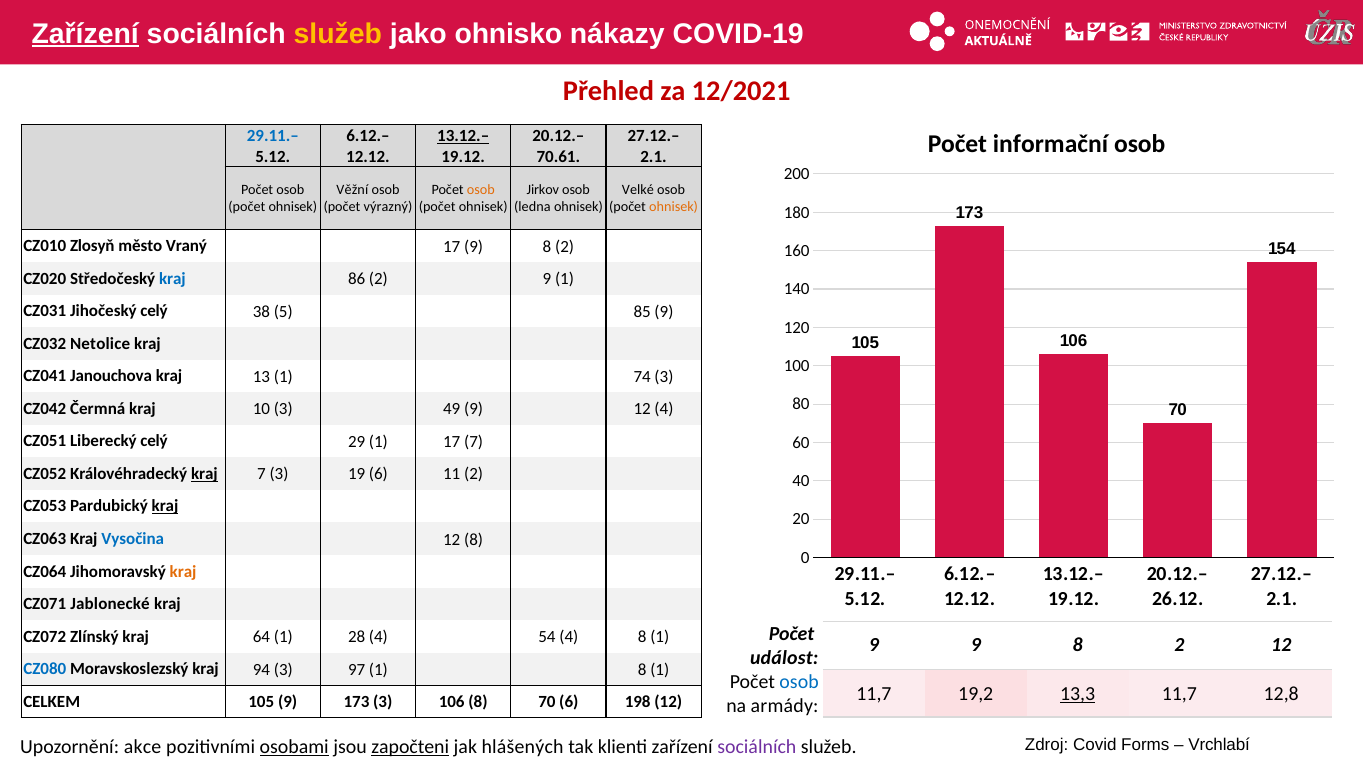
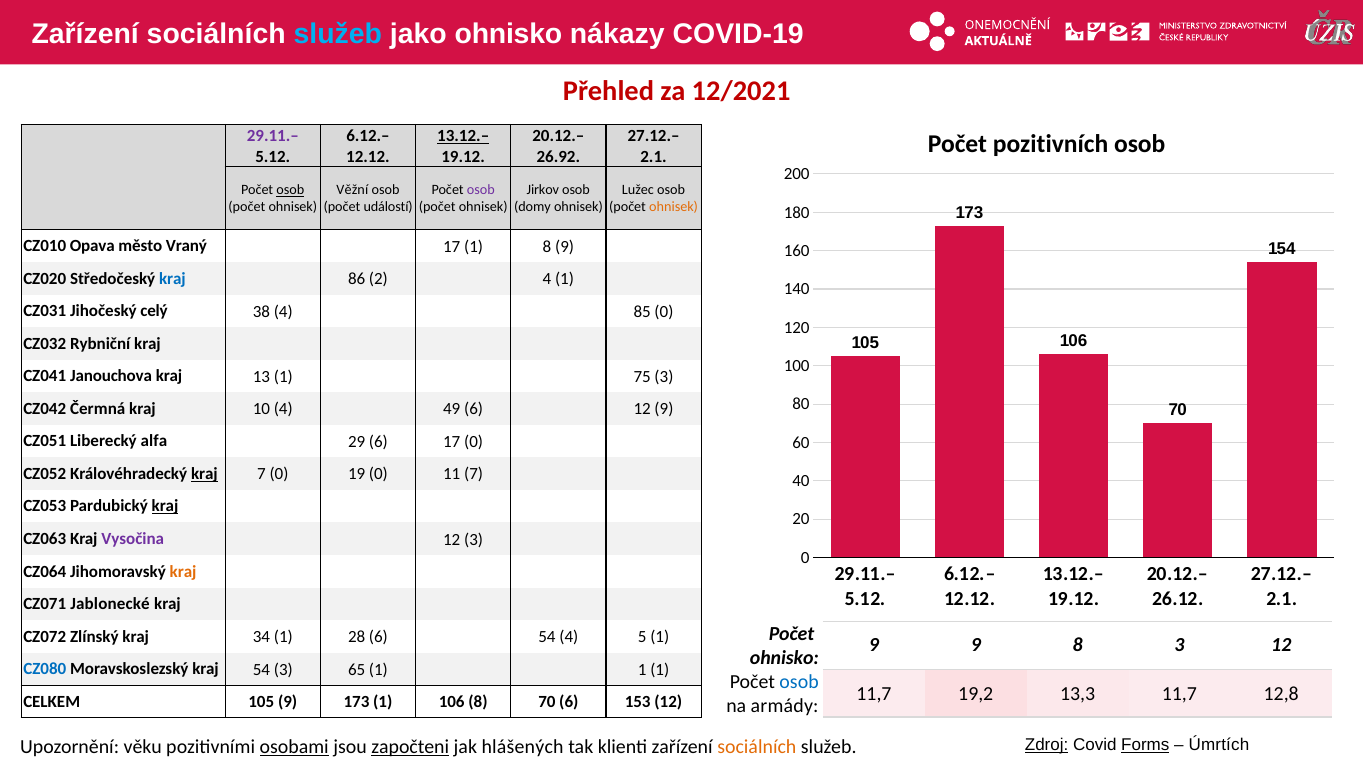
Zařízení at (85, 34) underline: present -> none
služeb at (338, 34) colour: yellow -> light blue
29.11.– at (273, 136) colour: blue -> purple
informační: informační -> pozitivních
70.61: 70.61 -> 26.92
osob at (290, 190) underline: none -> present
osob at (481, 190) colour: orange -> purple
Velké: Velké -> Lužec
výrazný: výrazný -> událostí
ledna: ledna -> domy
Zlosyň: Zlosyň -> Opava
17 9: 9 -> 1
2 at (565, 247): 2 -> 9
2 9: 9 -> 4
38 5: 5 -> 4
85 9: 9 -> 0
Netolice: Netolice -> Rybniční
74: 74 -> 75
10 3: 3 -> 4
49 9: 9 -> 6
12 4: 4 -> 9
Liberecký celý: celý -> alfa
29 1: 1 -> 6
17 7: 7 -> 0
7 3: 3 -> 0
19 6: 6 -> 0
11 2: 2 -> 7
Vysočina colour: blue -> purple
12 8: 8 -> 3
64: 64 -> 34
28 4: 4 -> 6
4 8: 8 -> 5
9 9 8 2: 2 -> 3
událost at (784, 658): událost -> ohnisko
kraj 94: 94 -> 54
97: 97 -> 65
8 at (642, 669): 8 -> 1
13,3 underline: present -> none
173 3: 3 -> 1
198: 198 -> 153
Zdroj underline: none -> present
Forms underline: none -> present
Vrchlabí: Vrchlabí -> Úmrtích
akce: akce -> věku
sociálních at (757, 746) colour: purple -> orange
